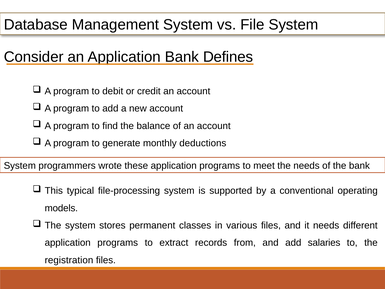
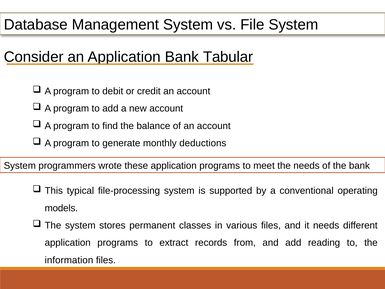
Defines: Defines -> Tabular
salaries: salaries -> reading
registration: registration -> information
